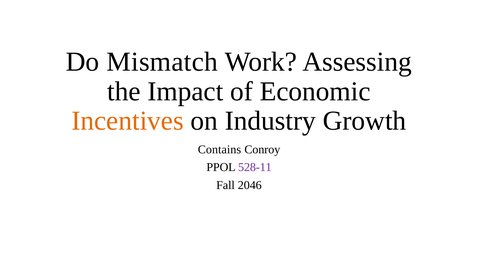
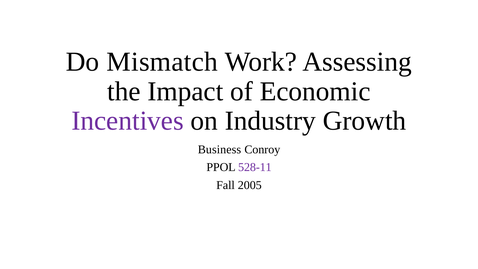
Incentives colour: orange -> purple
Contains: Contains -> Business
2046: 2046 -> 2005
